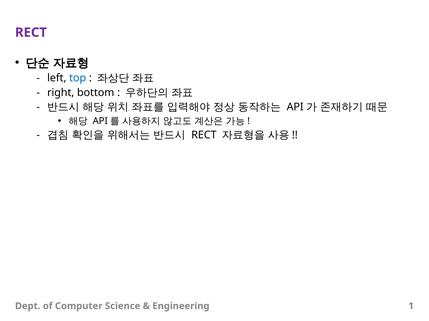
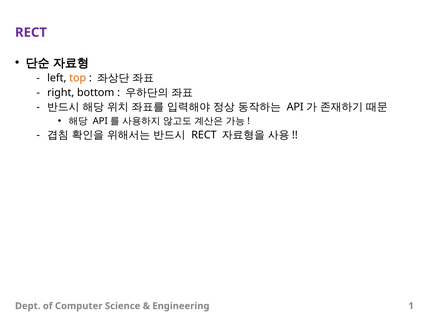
top colour: blue -> orange
